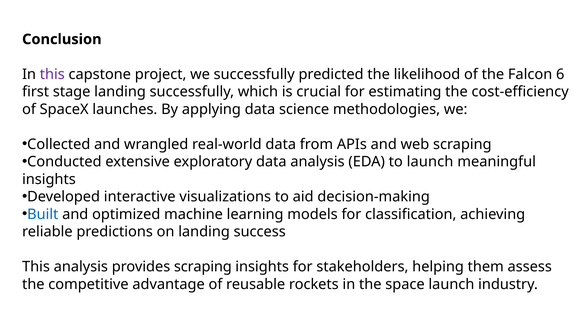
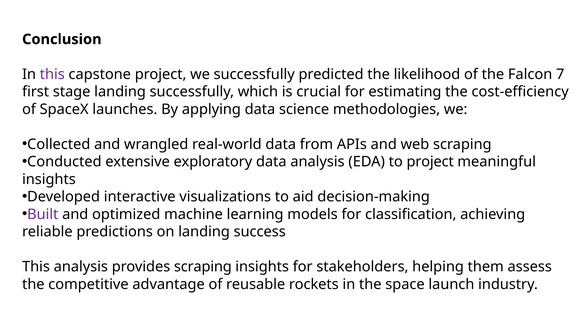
6: 6 -> 7
to launch: launch -> project
Built colour: blue -> purple
